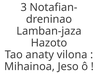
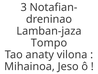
Hazoto: Hazoto -> Tompo
